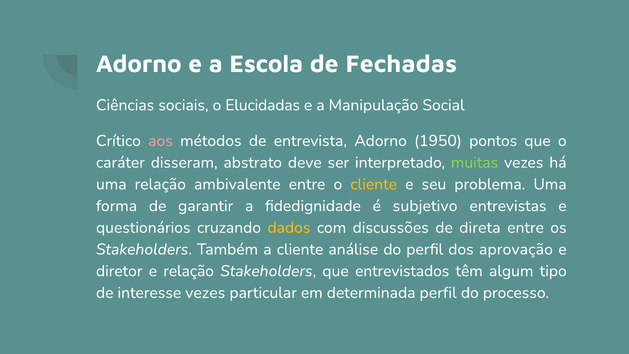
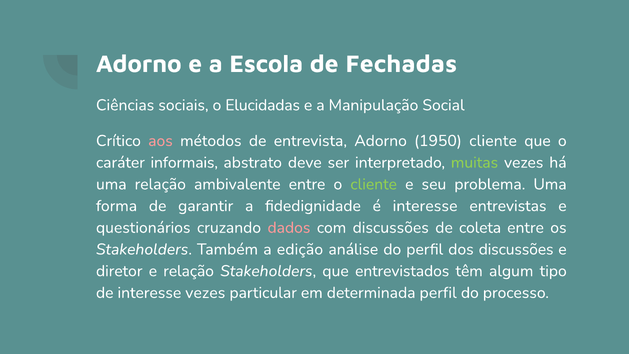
1950 pontos: pontos -> cliente
disseram: disseram -> informais
cliente at (374, 184) colour: yellow -> light green
é subjetivo: subjetivo -> interesse
dados colour: yellow -> pink
direta: direta -> coleta
a cliente: cliente -> edição
dos aprovação: aprovação -> discussões
